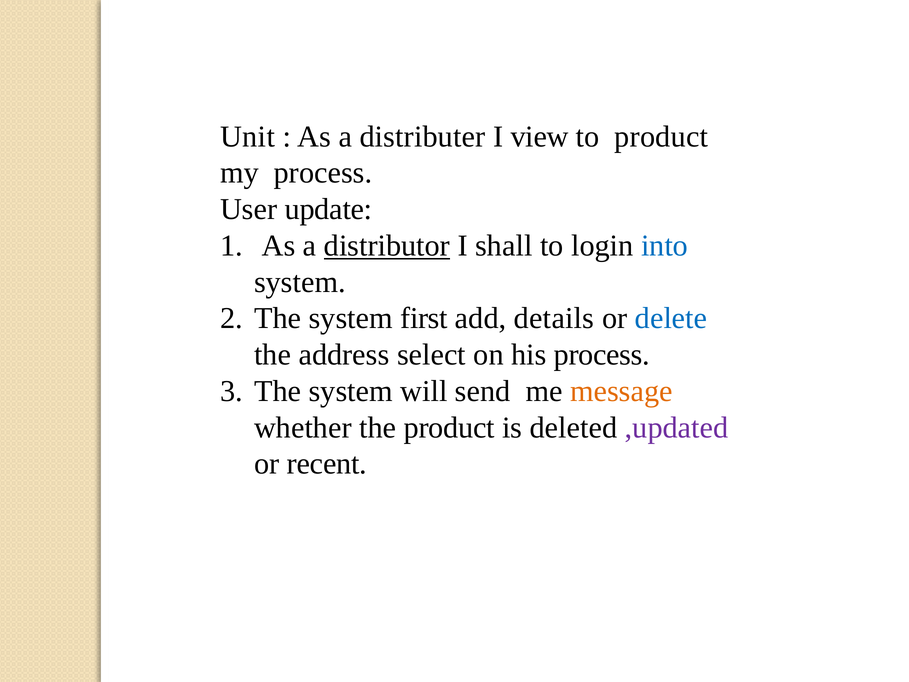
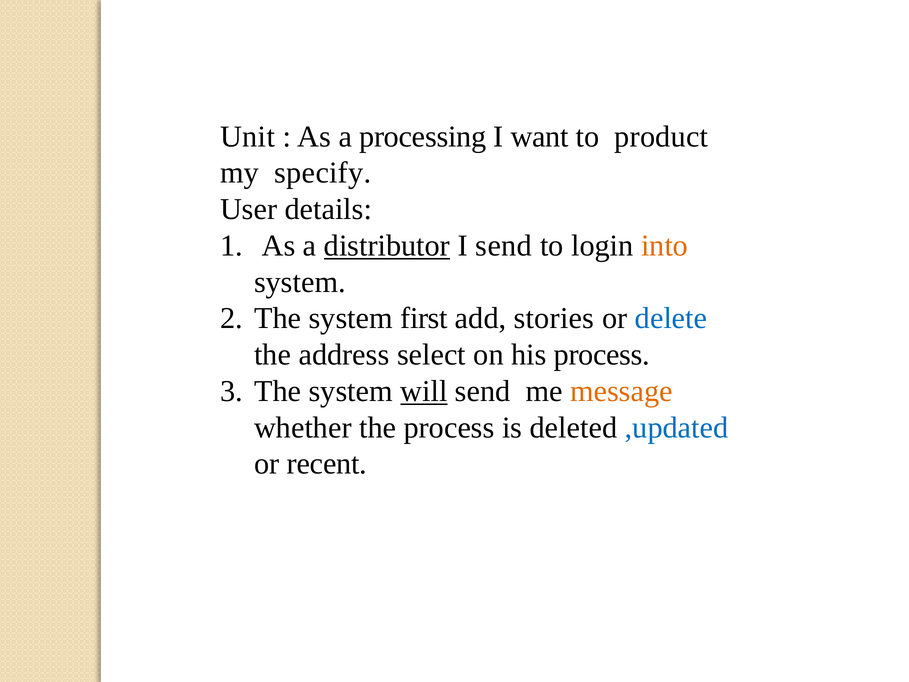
distributer: distributer -> processing
view: view -> want
my process: process -> specify
update: update -> details
I shall: shall -> send
into colour: blue -> orange
details: details -> stories
will underline: none -> present
the product: product -> process
,updated colour: purple -> blue
